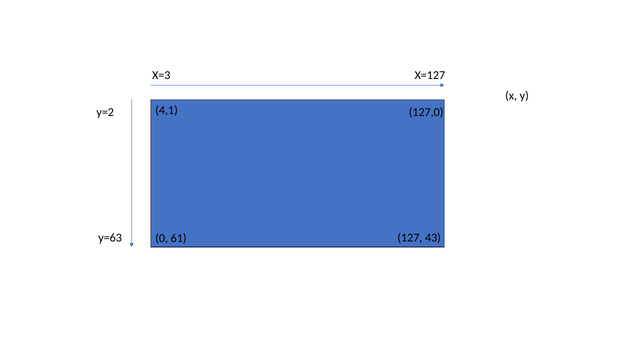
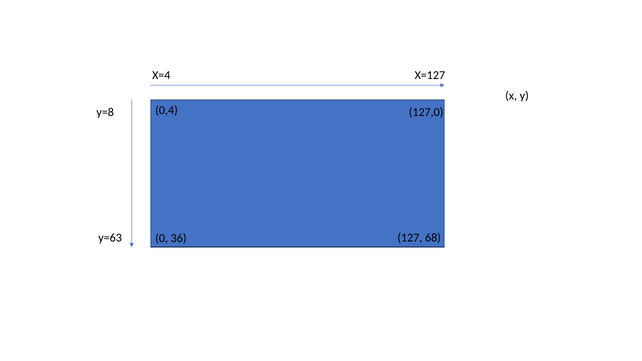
X=3: X=3 -> X=4
4,1: 4,1 -> 0,4
y=2: y=2 -> y=8
61: 61 -> 36
43: 43 -> 68
